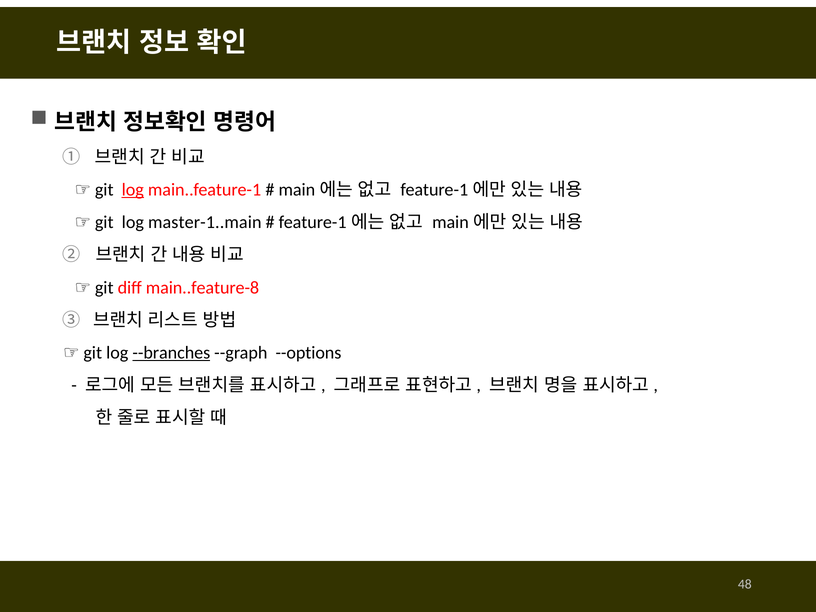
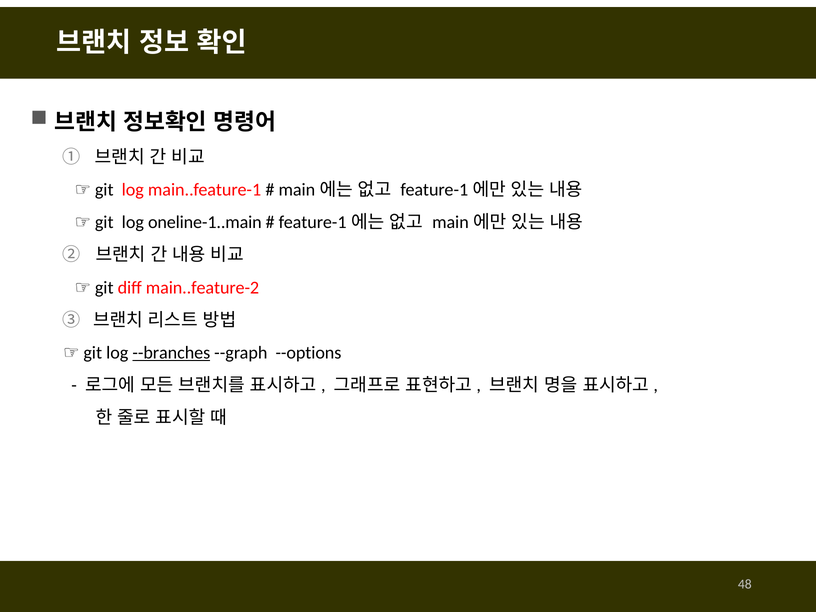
log at (133, 190) underline: present -> none
master-1..main: master-1..main -> oneline-1..main
main..feature-8: main..feature-8 -> main..feature-2
